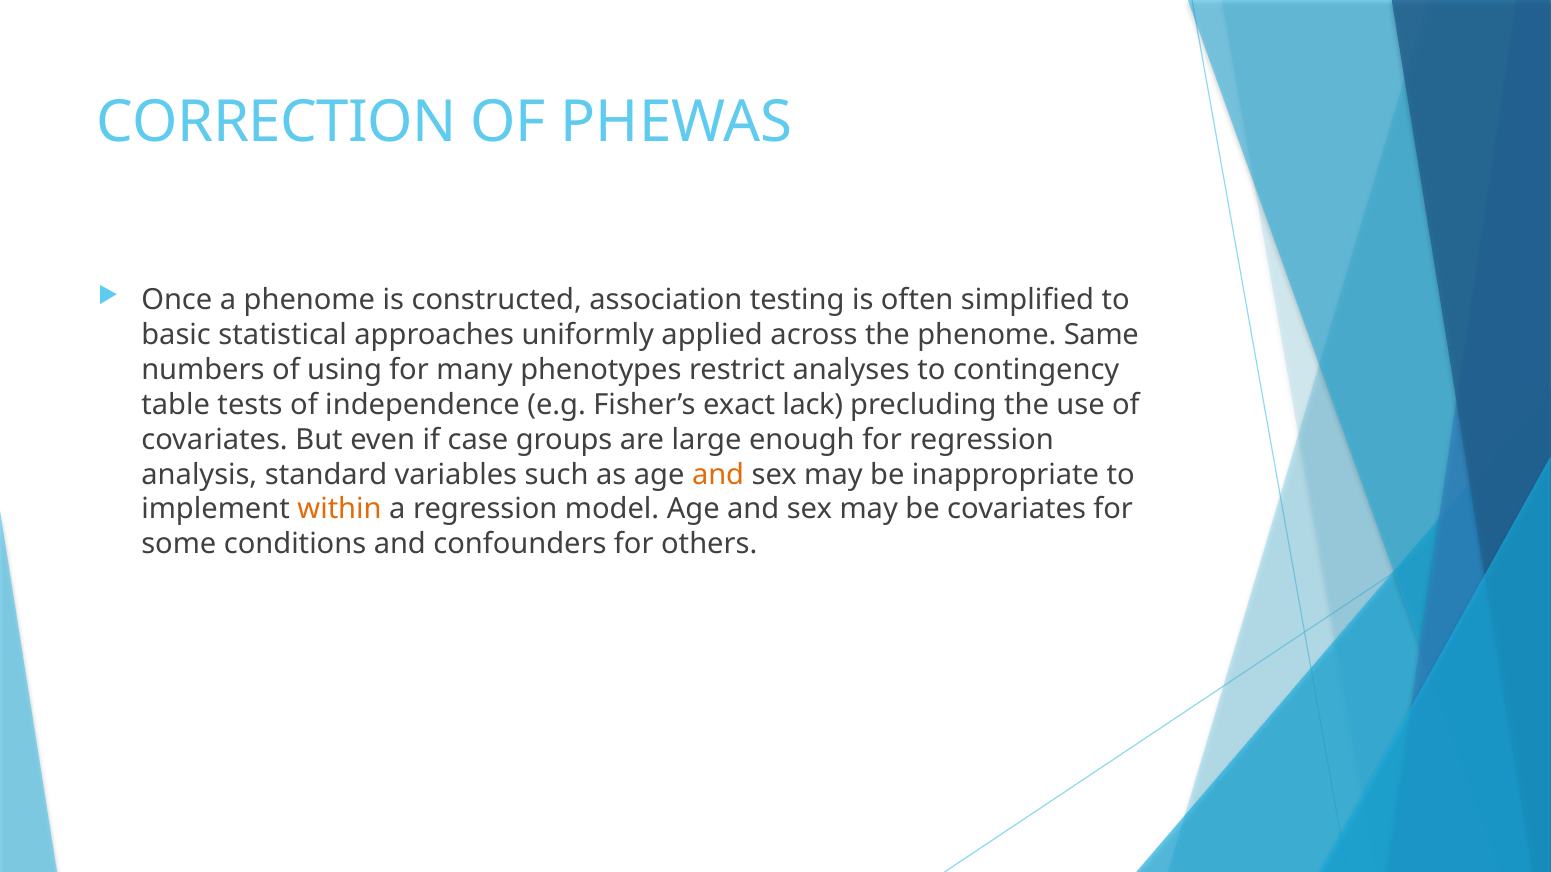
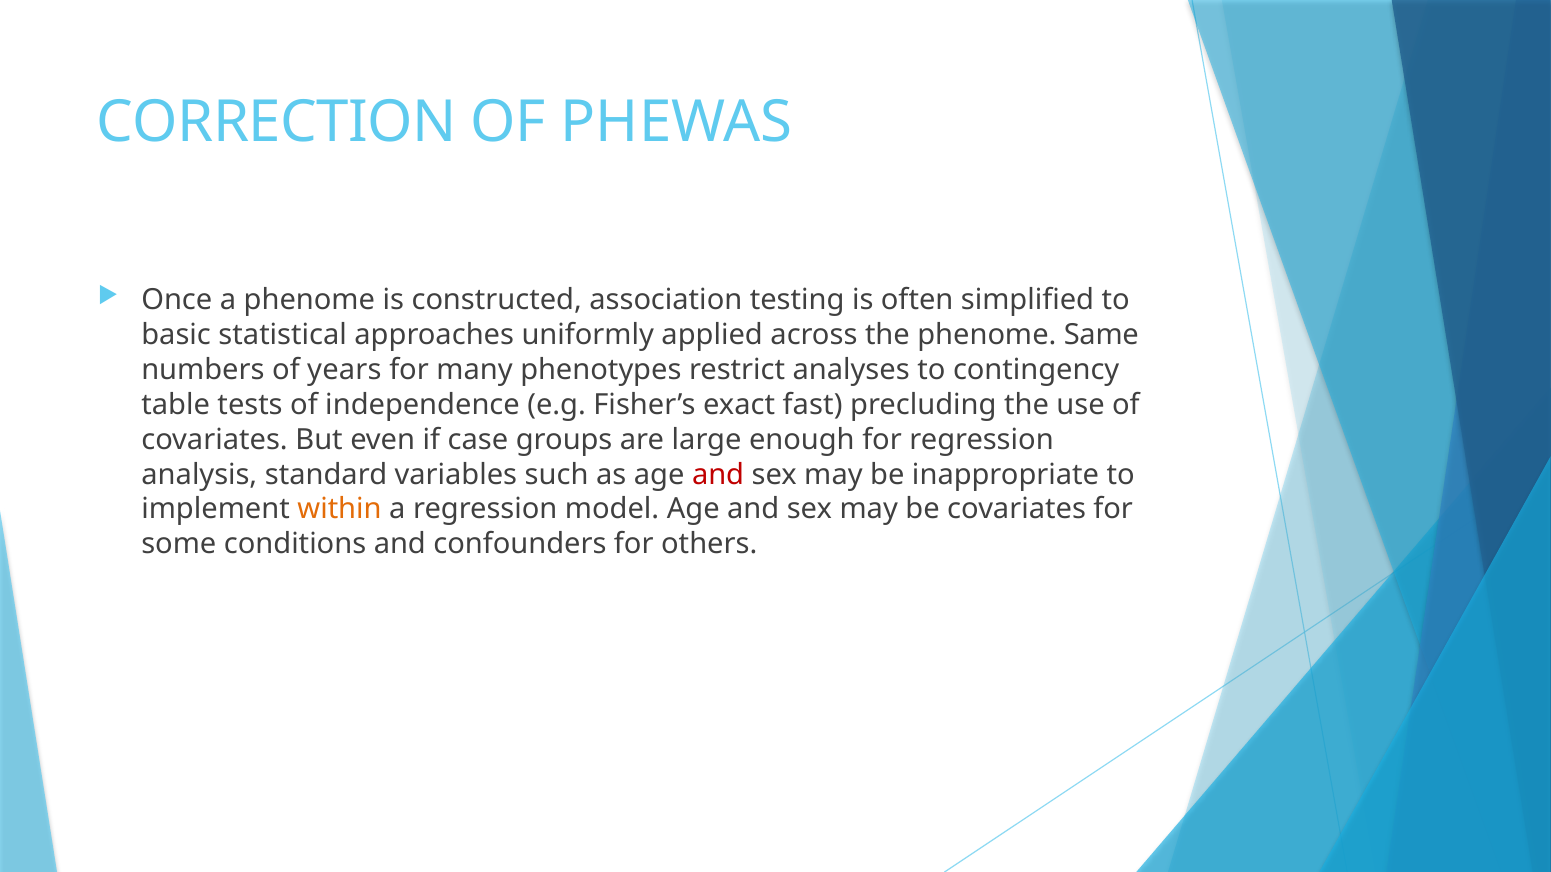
using: using -> years
lack: lack -> fast
and at (718, 475) colour: orange -> red
